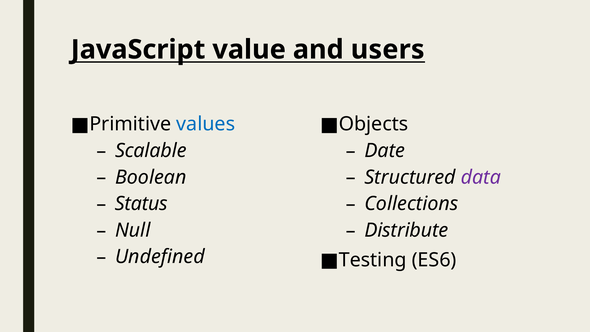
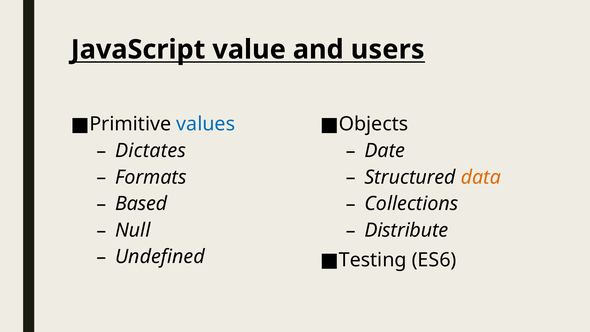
Scalable: Scalable -> Dictates
Boolean: Boolean -> Formats
data colour: purple -> orange
Status: Status -> Based
